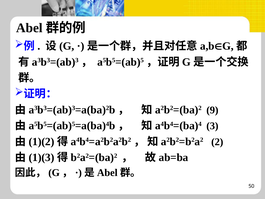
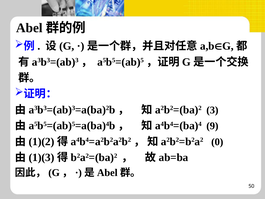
9: 9 -> 3
3: 3 -> 9
2: 2 -> 0
